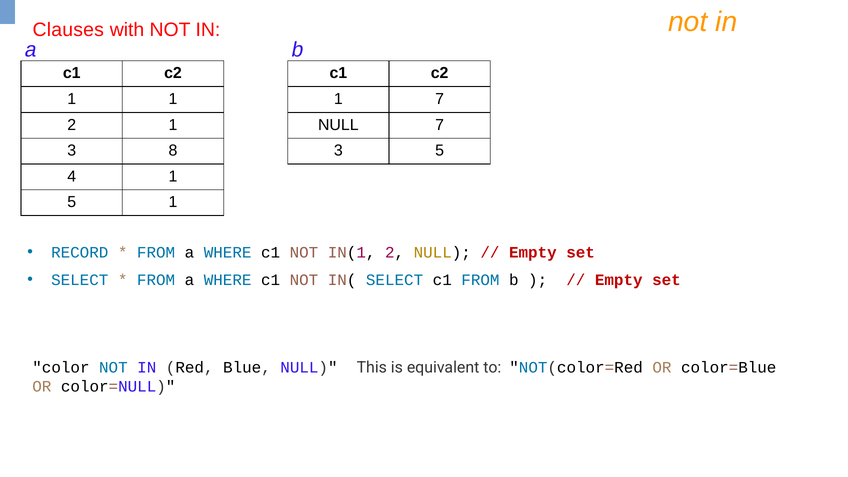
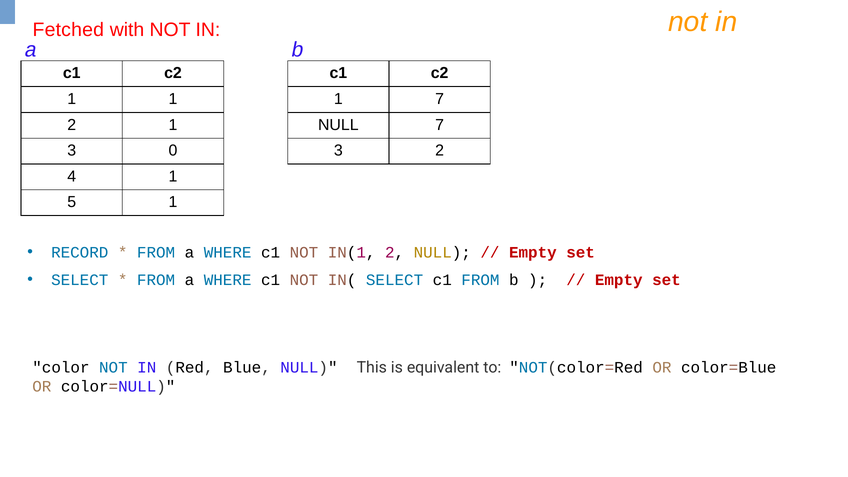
Clauses: Clauses -> Fetched
8: 8 -> 0
3 5: 5 -> 2
